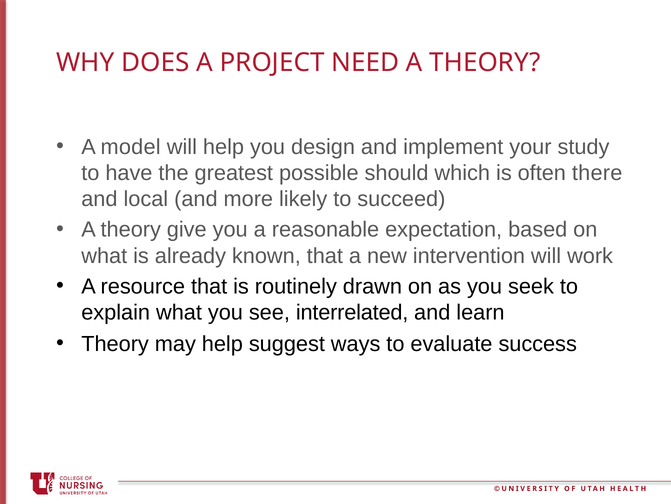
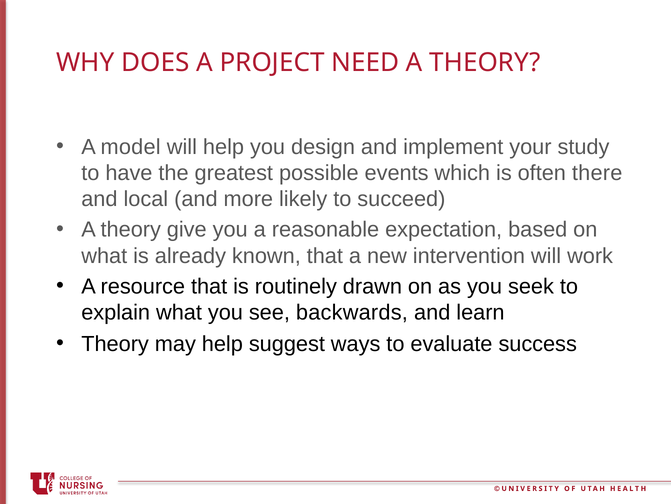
should: should -> events
interrelated: interrelated -> backwards
